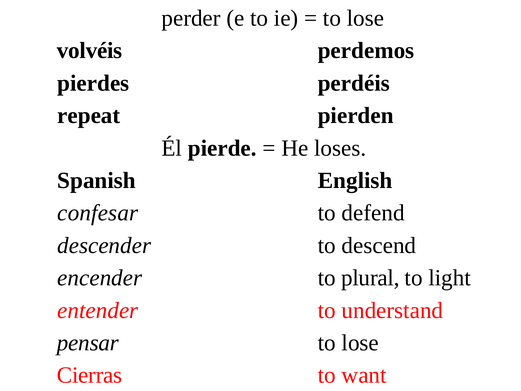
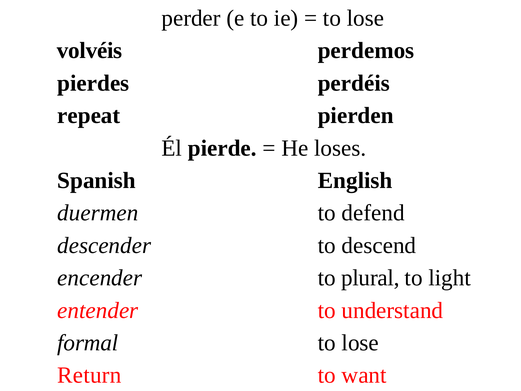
confesar: confesar -> duermen
pensar: pensar -> formal
Cierras: Cierras -> Return
